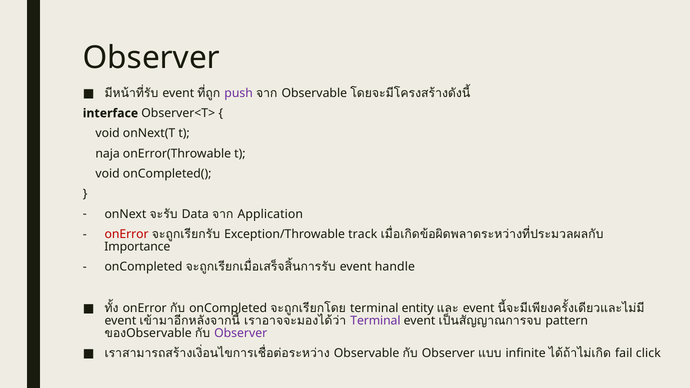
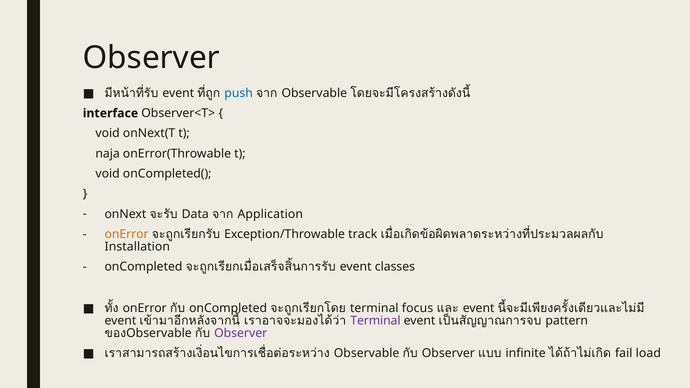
push colour: purple -> blue
onError at (127, 234) colour: red -> orange
Importance: Importance -> Installation
handle: handle -> classes
entity: entity -> focus
click: click -> load
